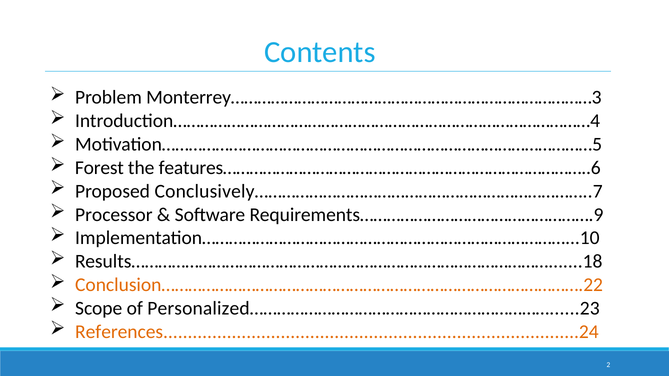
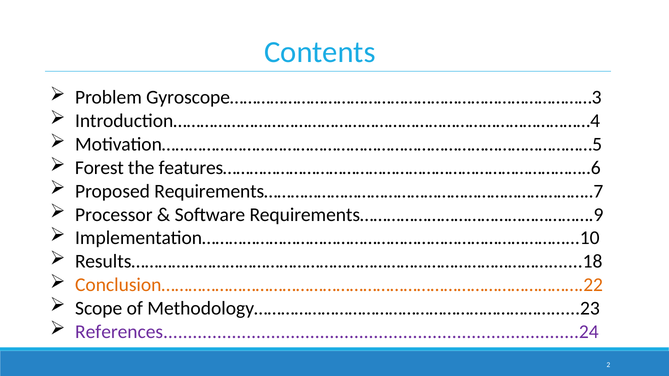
Monterrey………………………………………………………………………3: Monterrey………………………………………………………………………3 -> Gyroscope………………………………………………………………………3
Conclusively………………………………………………………………..7: Conclusively………………………………………………………………..7 -> Requirements………………………………………………………………..7
Personalized…………………………………………………………......23: Personalized…………………………………………………………......23 -> Methodology…………………………………………………………......23
References.....................................................................................24 colour: orange -> purple
